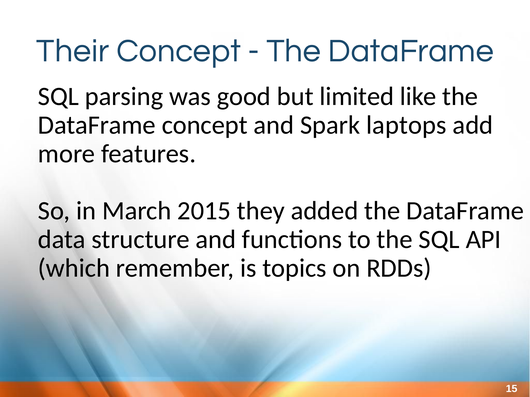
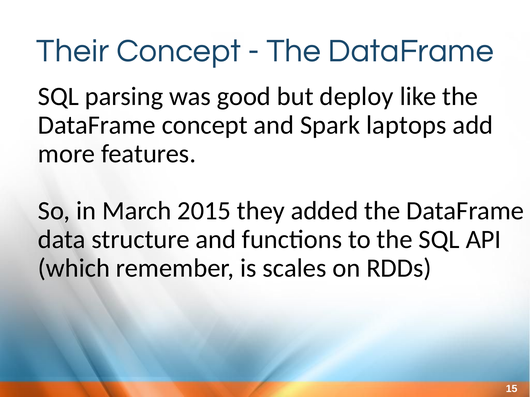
limited: limited -> deploy
topics: topics -> scales
